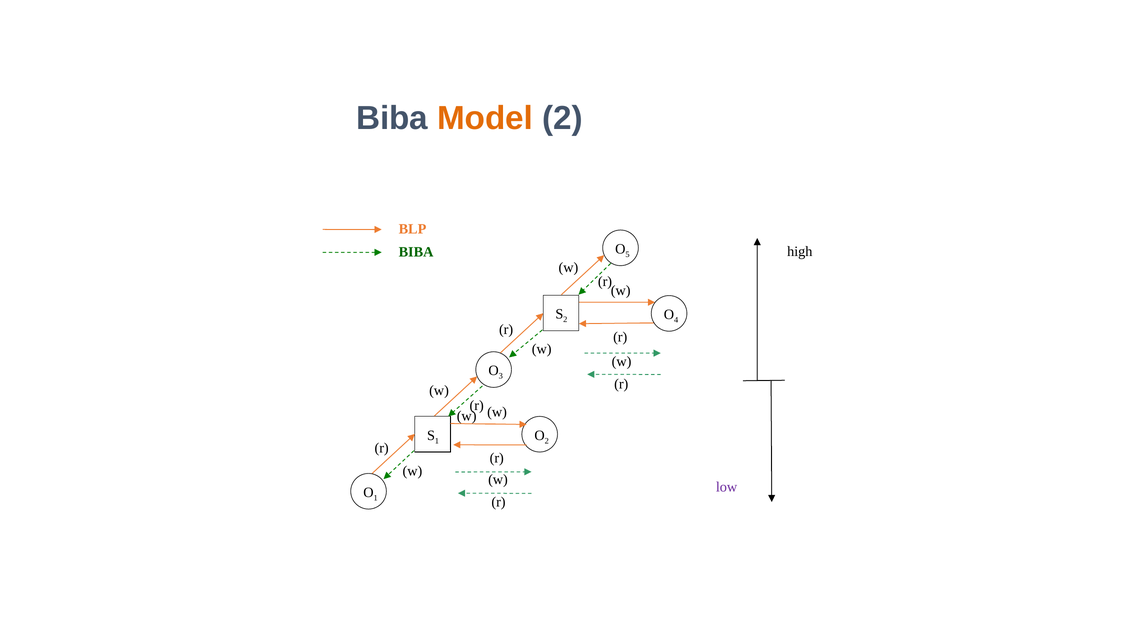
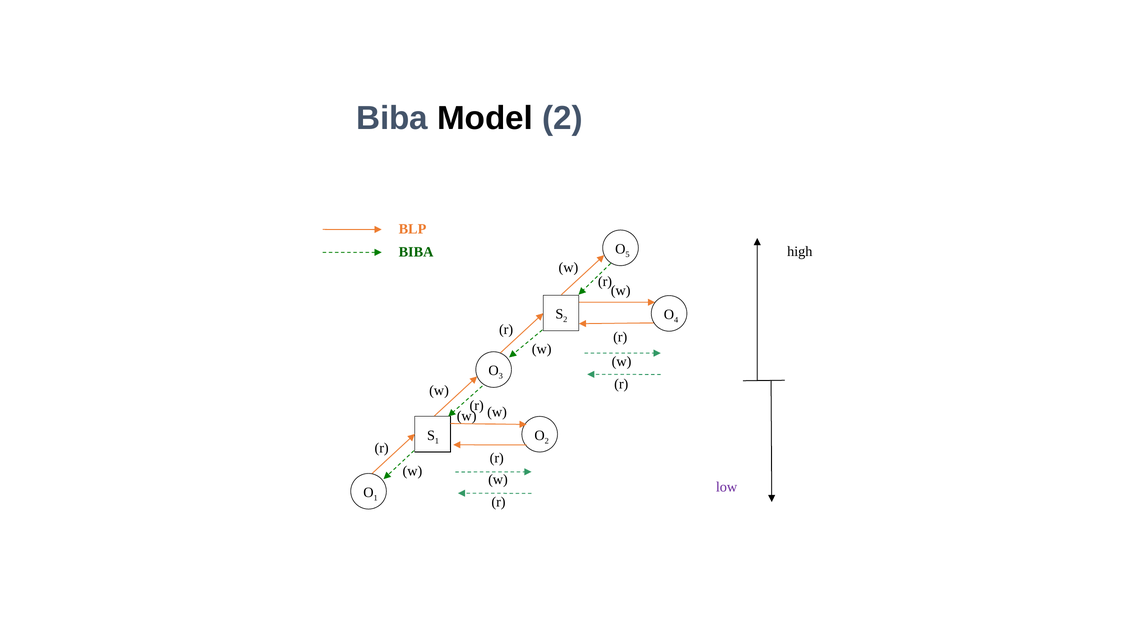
Model colour: orange -> black
